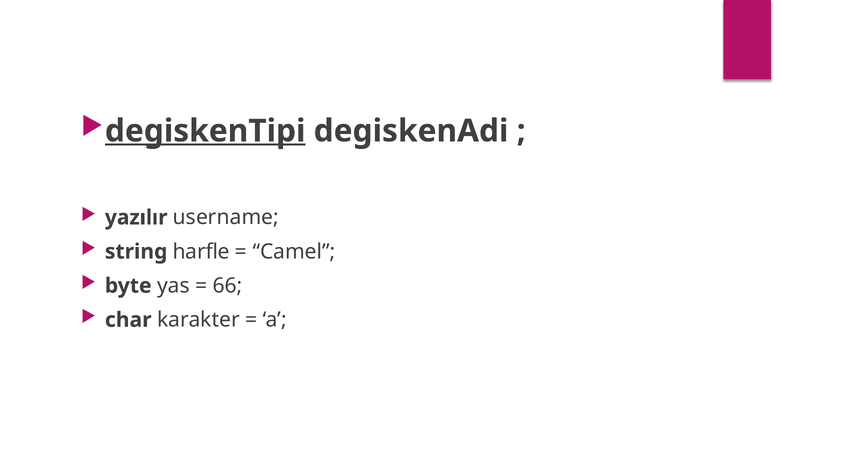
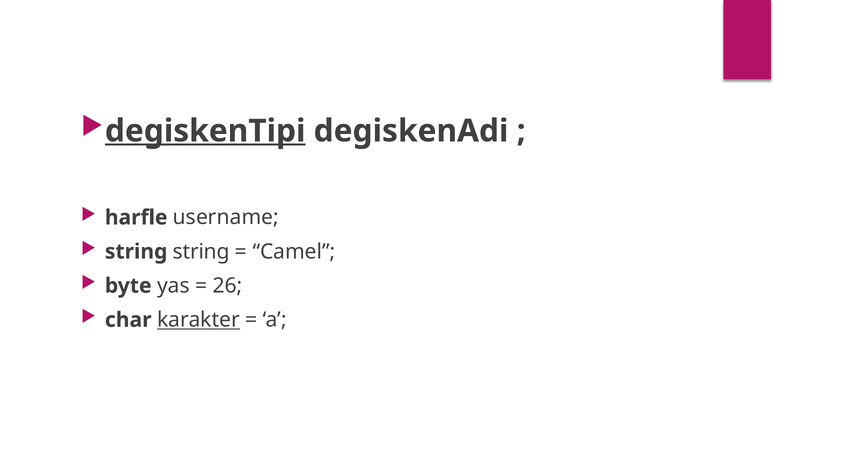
yazılır: yazılır -> harfle
string harfle: harfle -> string
66: 66 -> 26
karakter underline: none -> present
